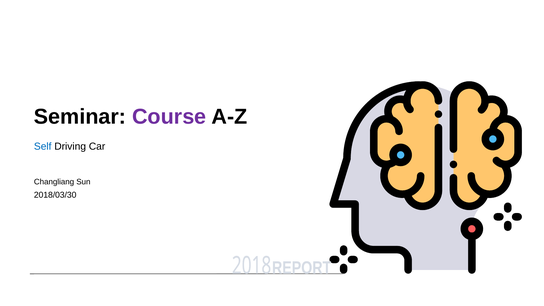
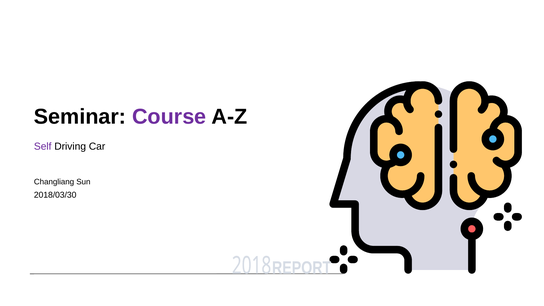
Self colour: blue -> purple
